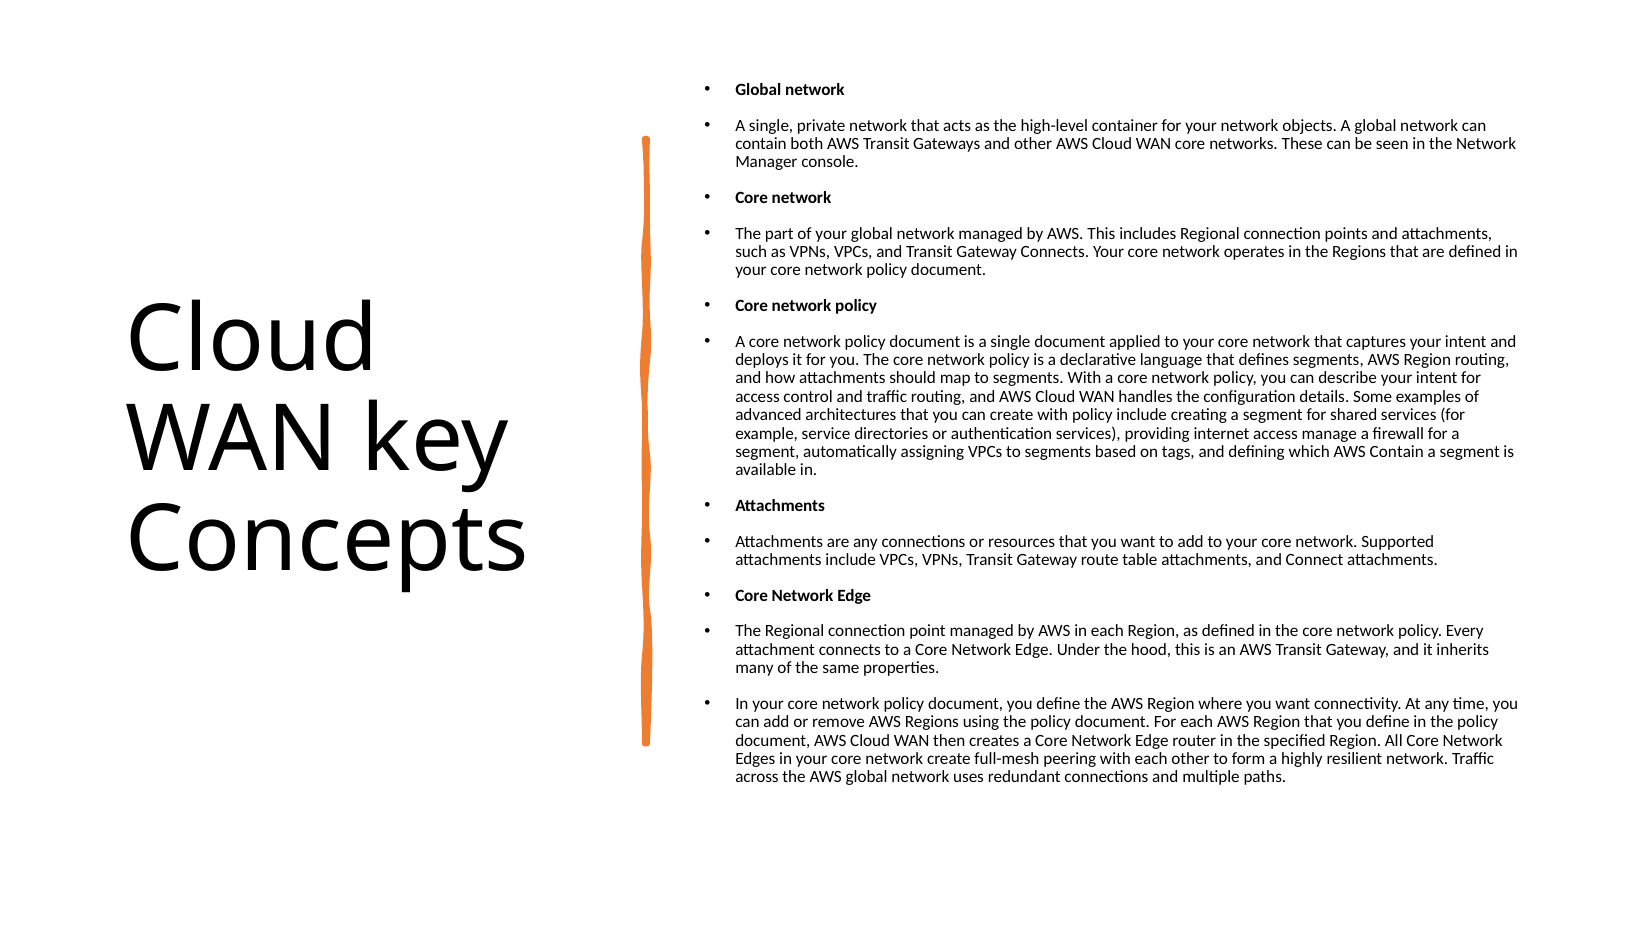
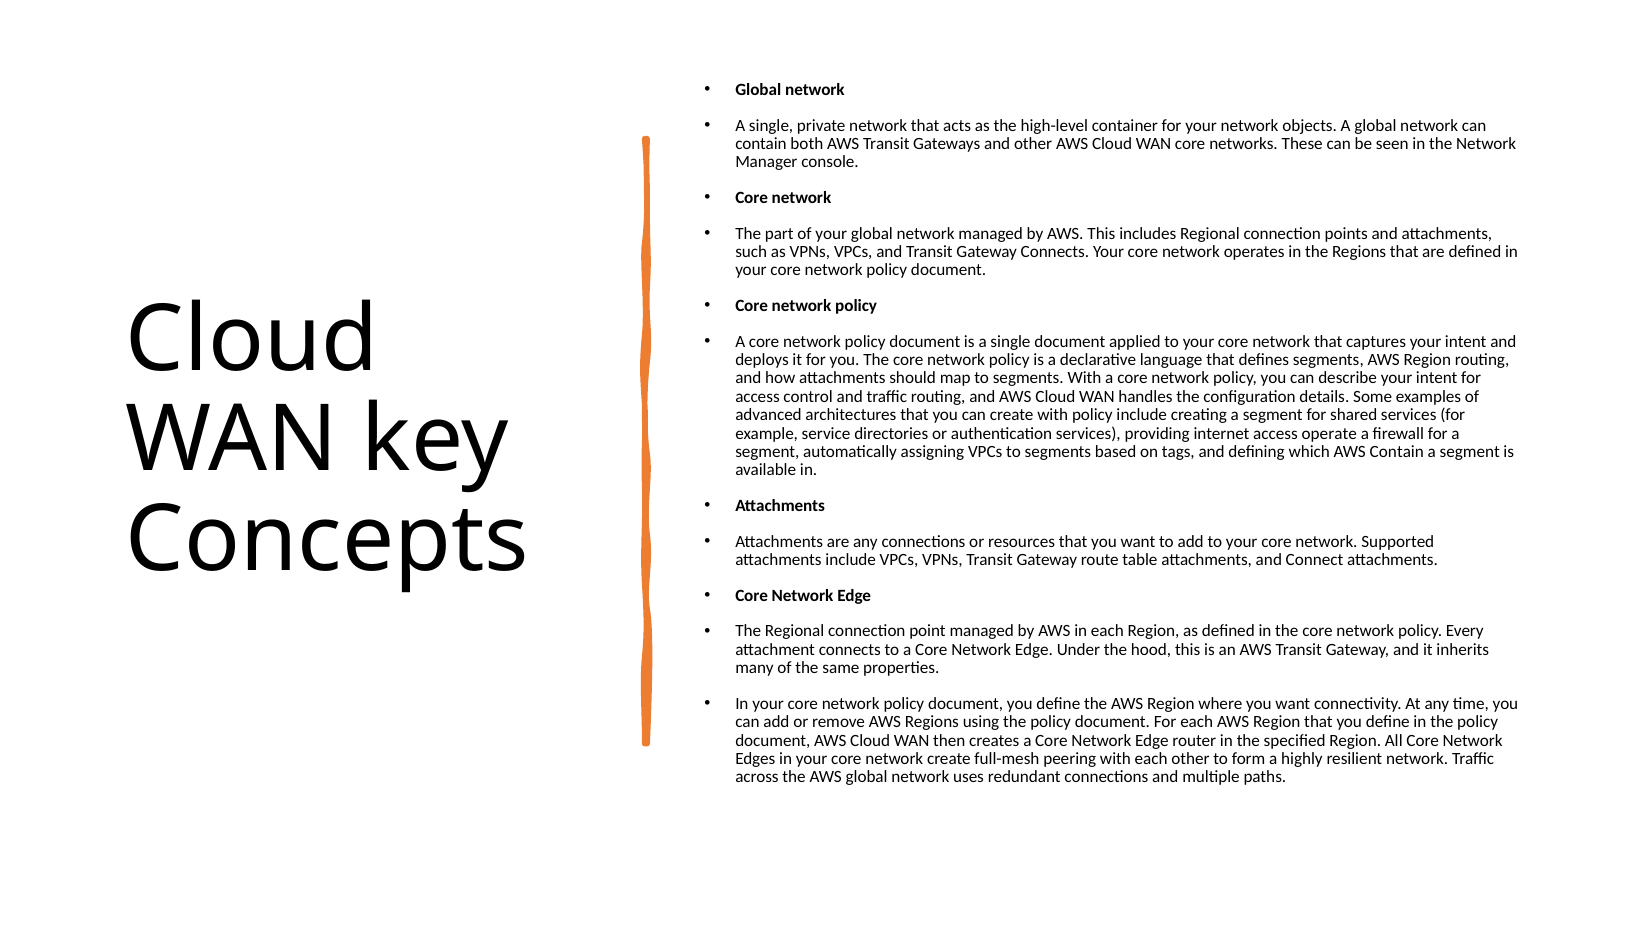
manage: manage -> operate
